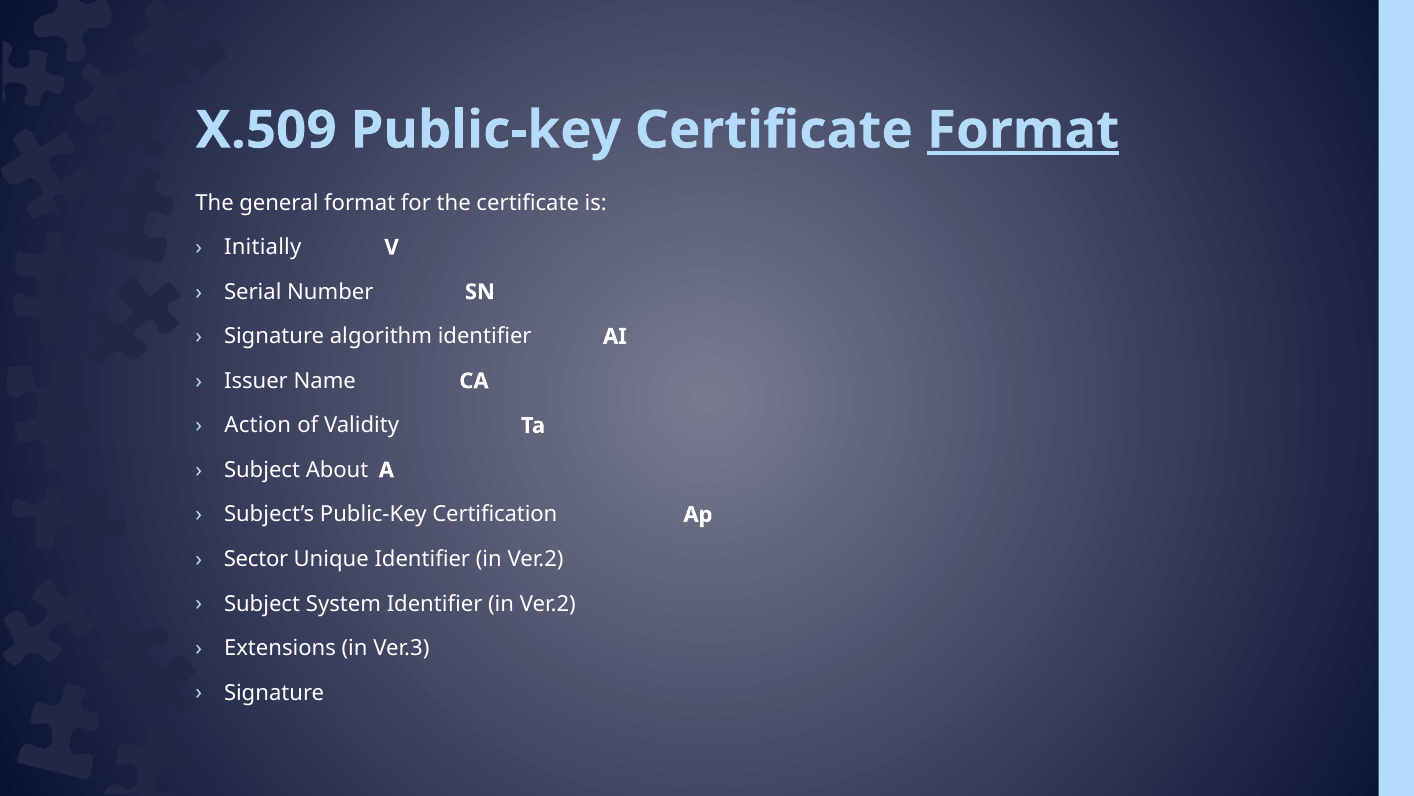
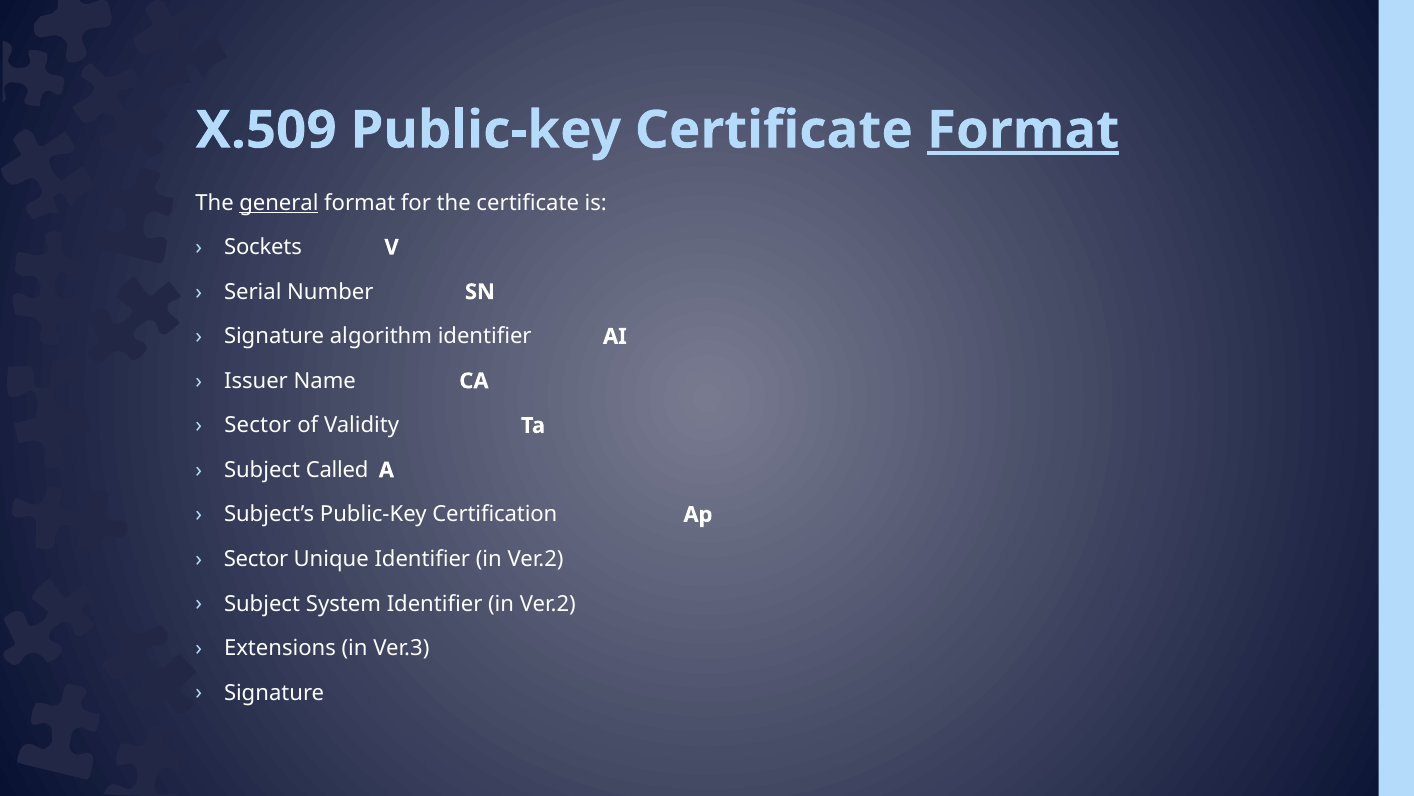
general underline: none -> present
Initially: Initially -> Sockets
Action at (258, 425): Action -> Sector
About: About -> Called
